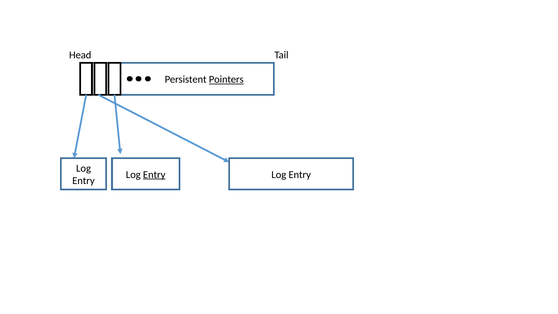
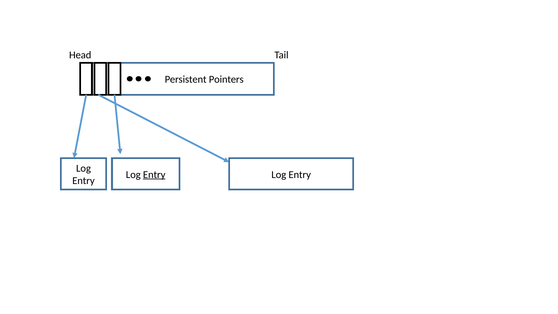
Pointers underline: present -> none
